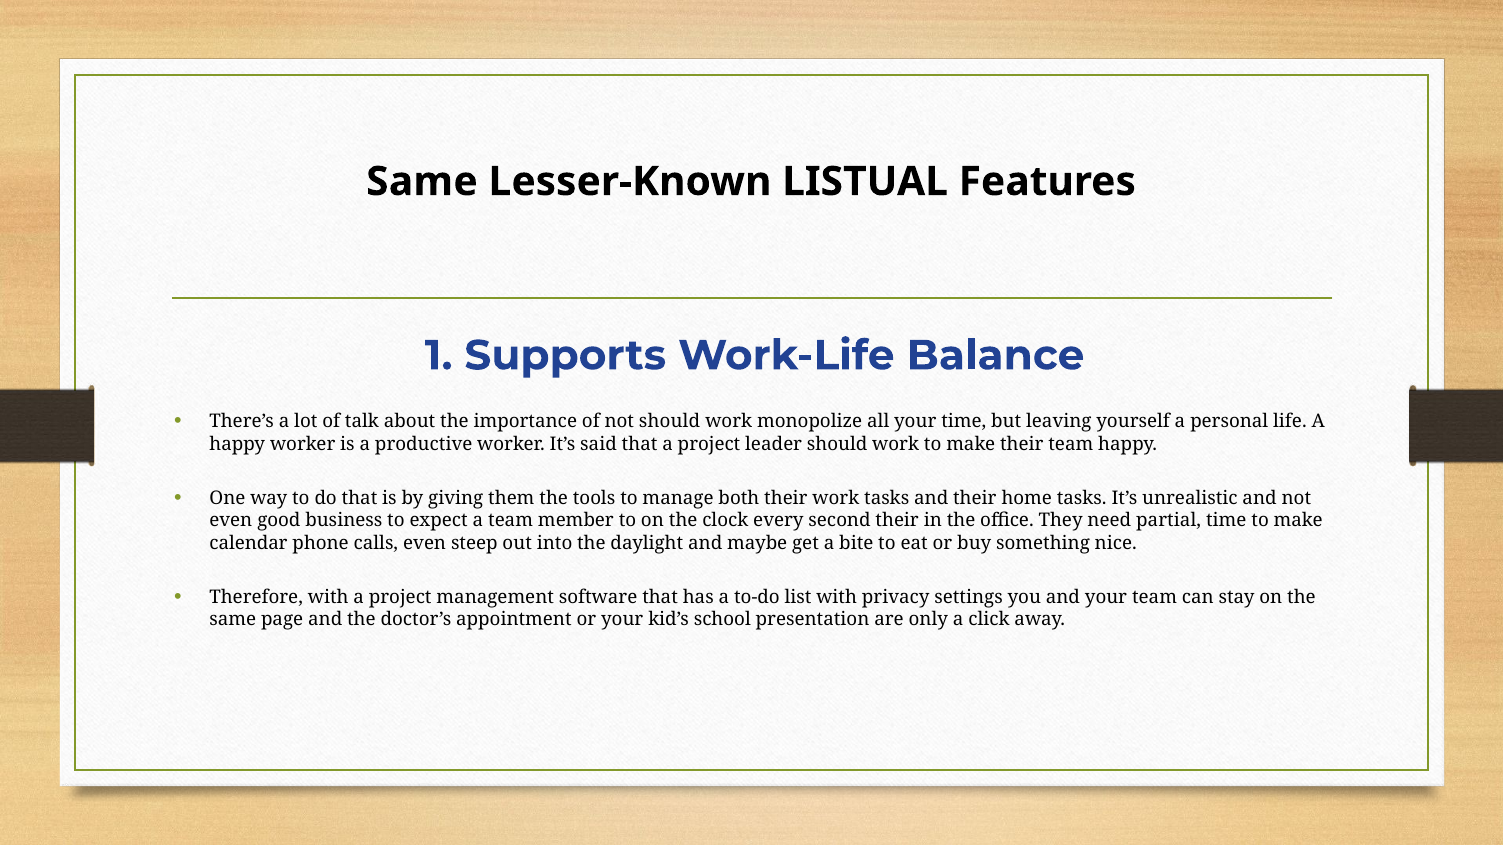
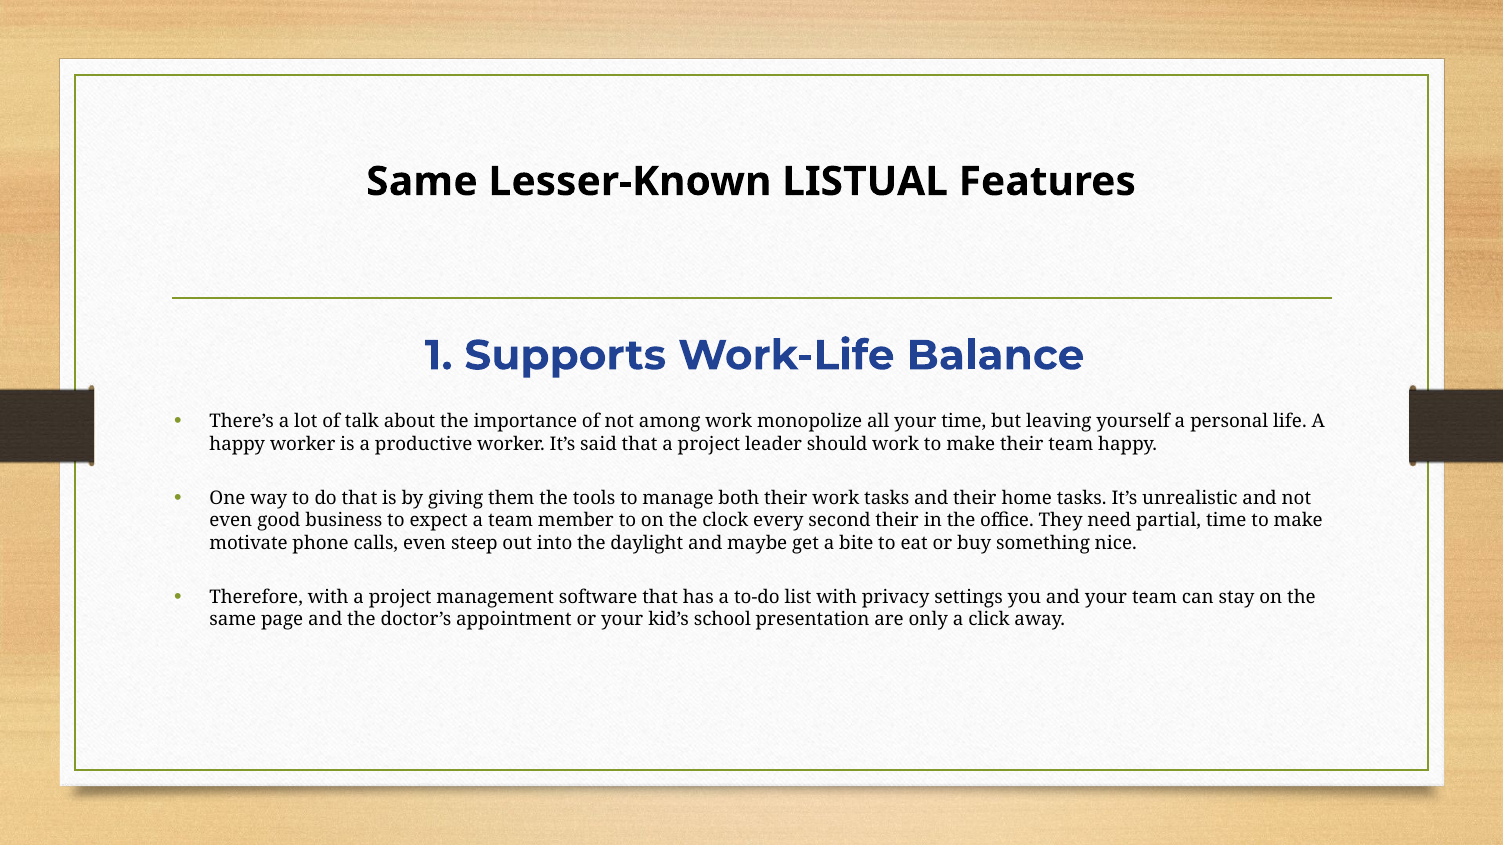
not should: should -> among
calendar: calendar -> motivate
